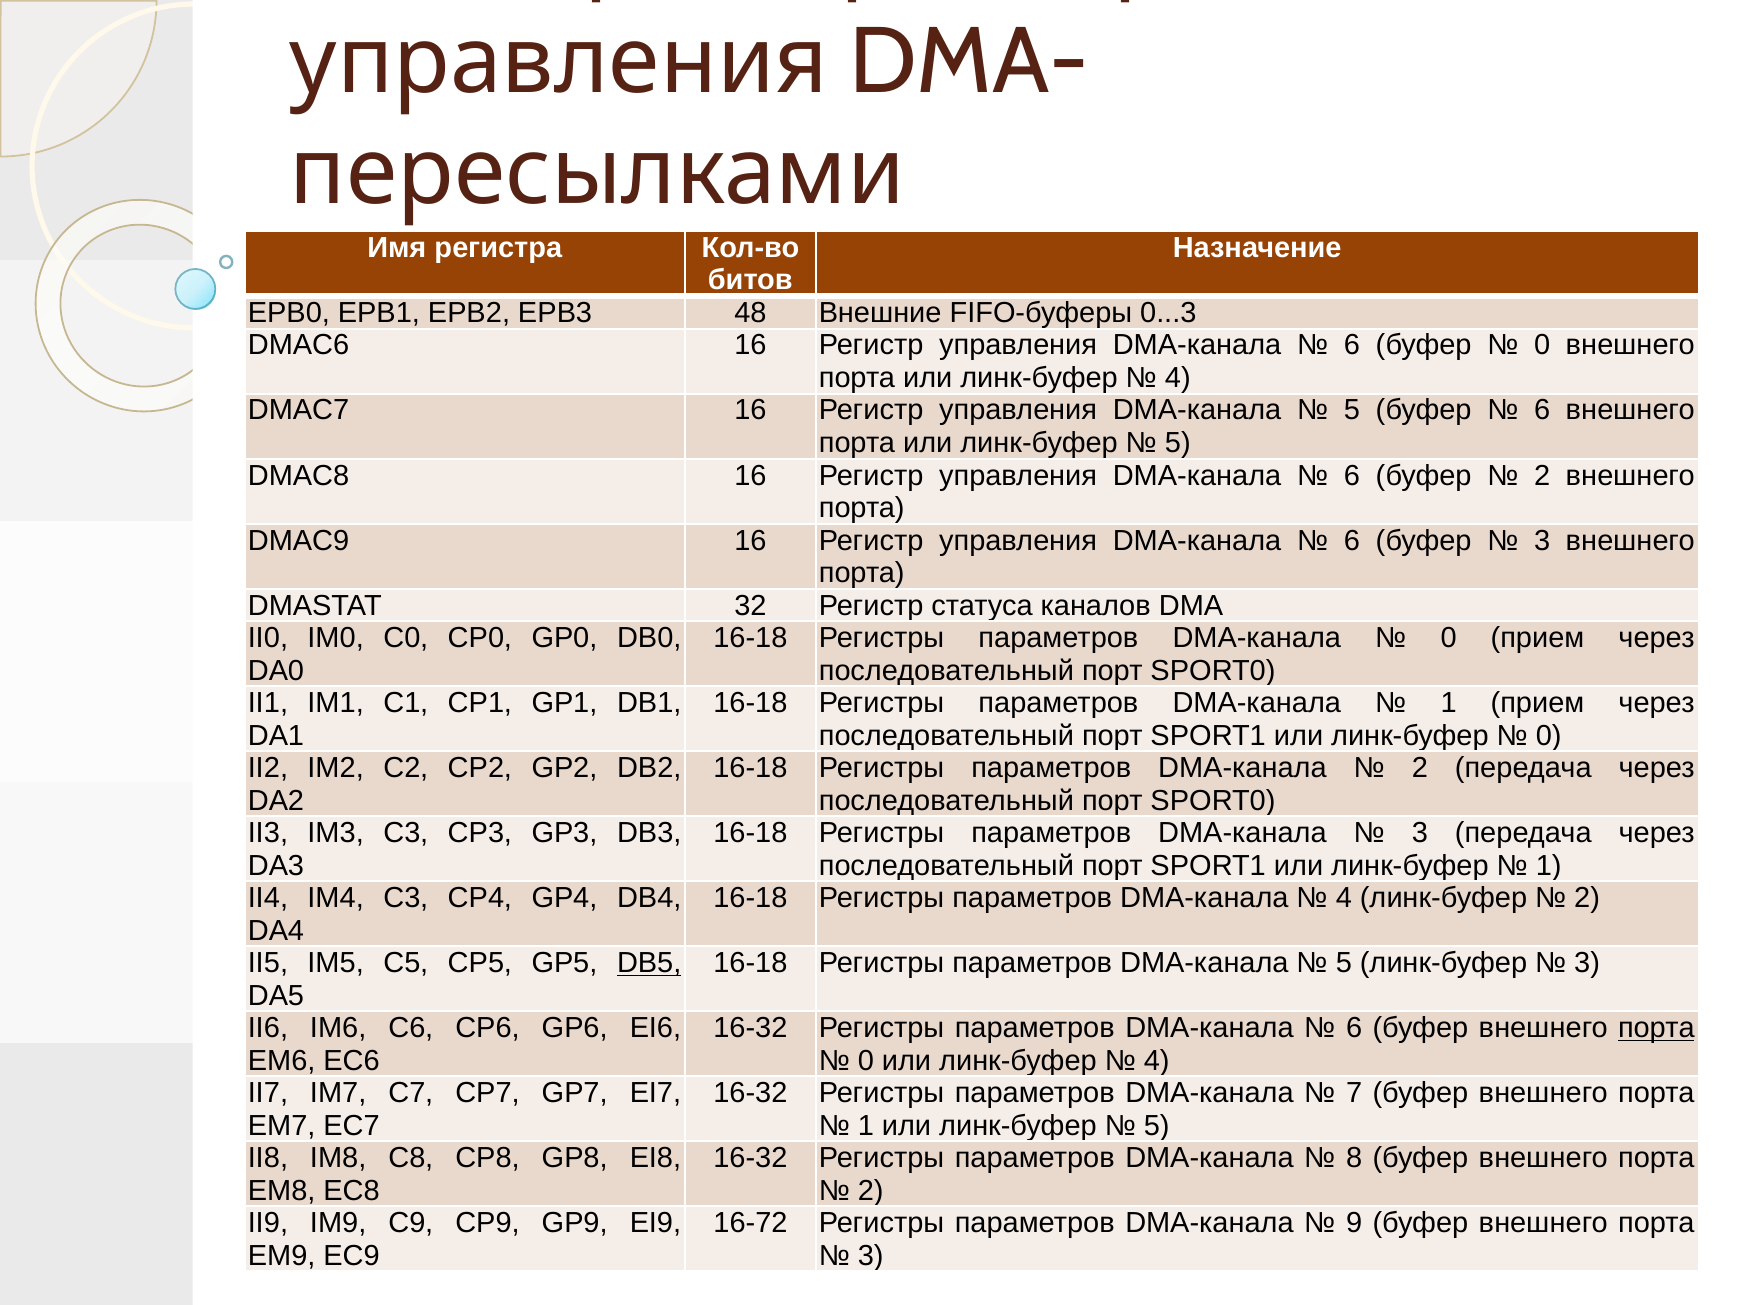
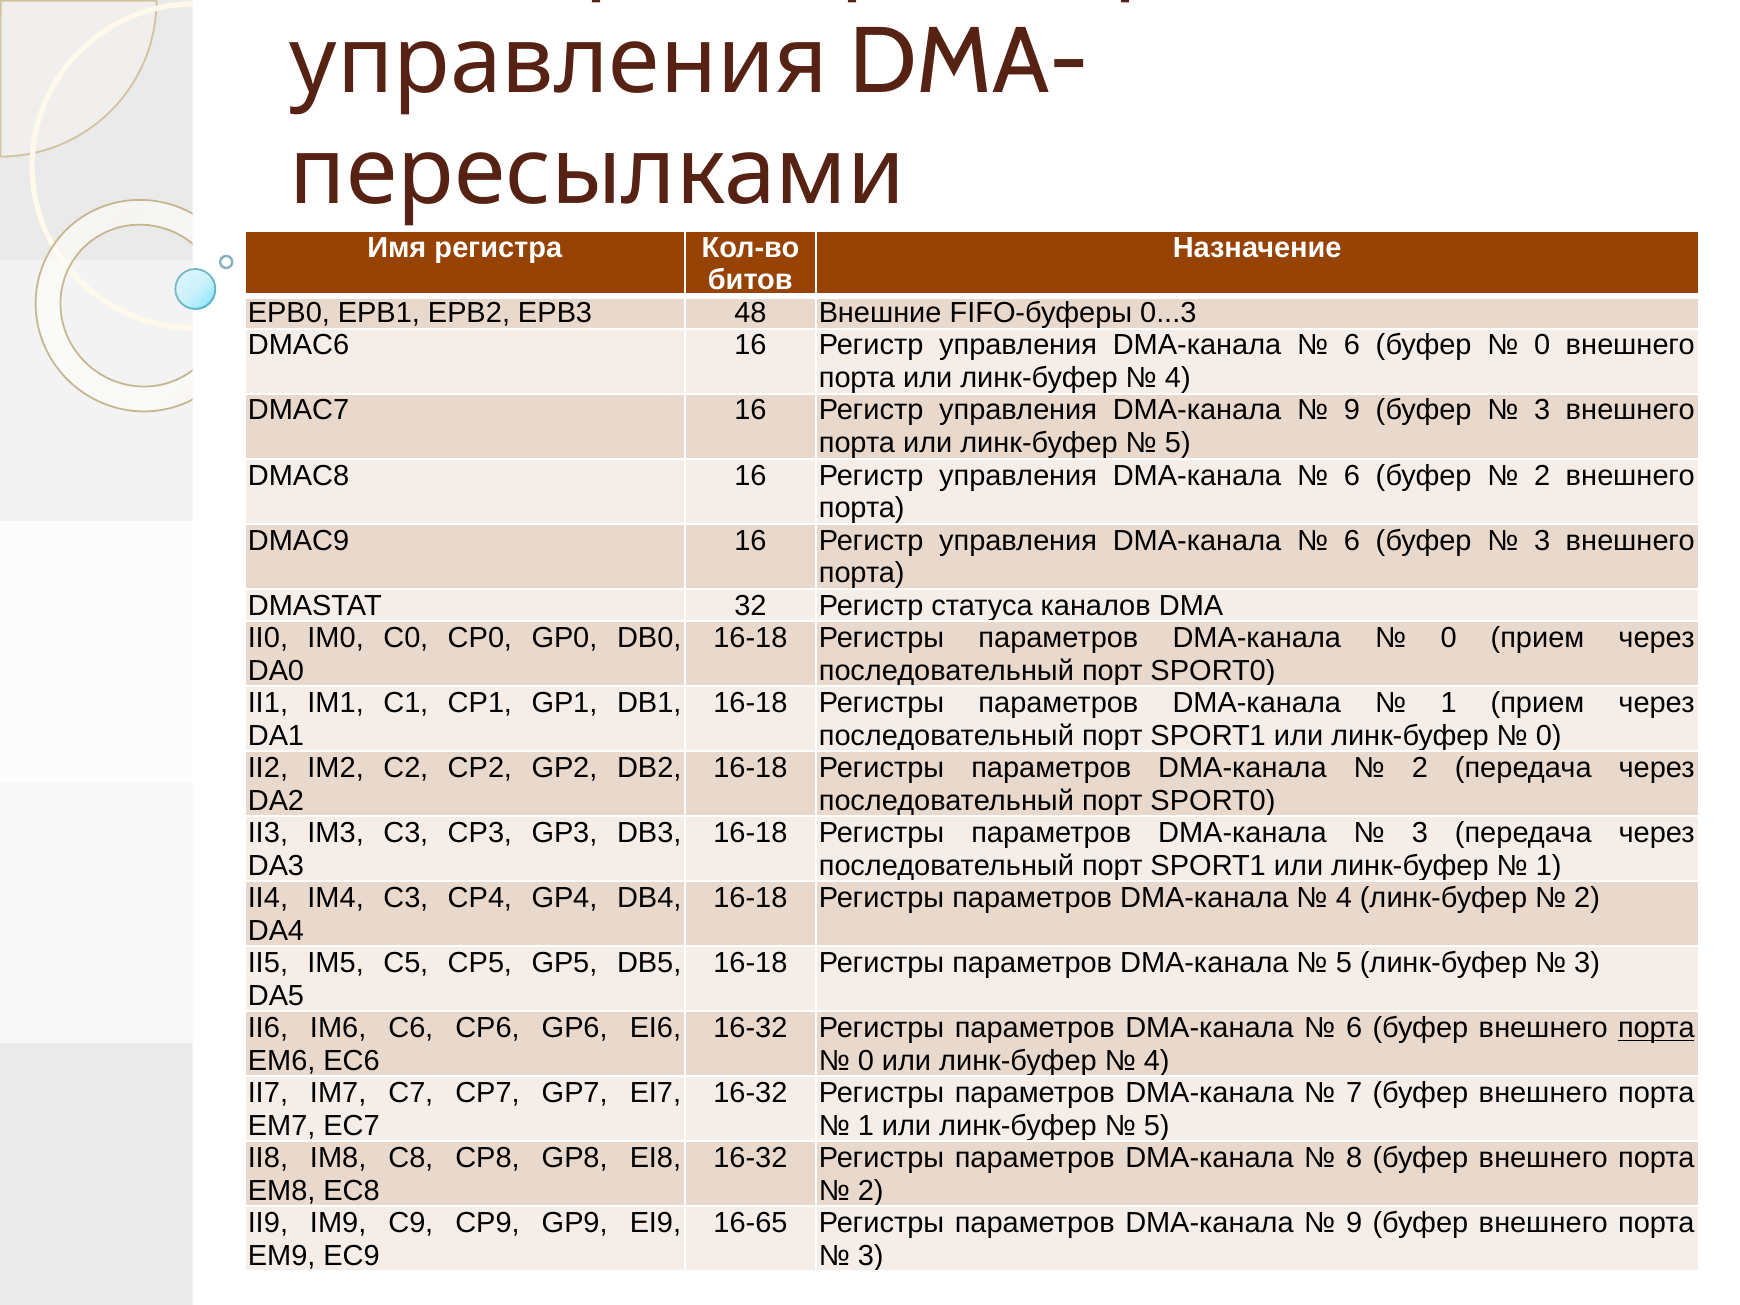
5 at (1352, 410): 5 -> 9
6 at (1542, 410): 6 -> 3
DB5 underline: present -> none
16-72: 16-72 -> 16-65
